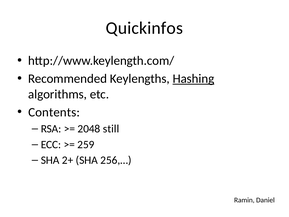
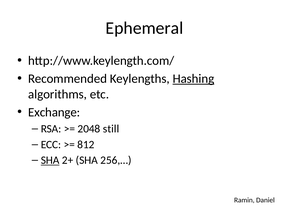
Quickinfos: Quickinfos -> Ephemeral
Contents: Contents -> Exchange
259: 259 -> 812
SHA at (50, 160) underline: none -> present
